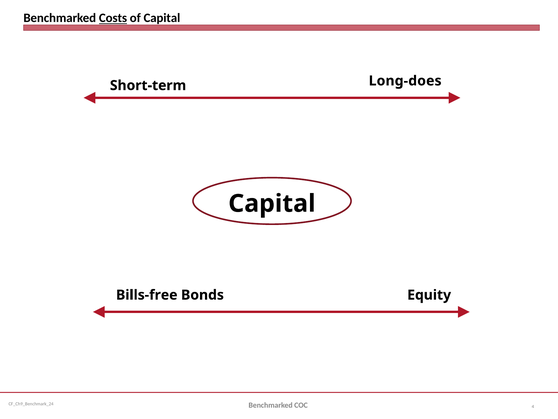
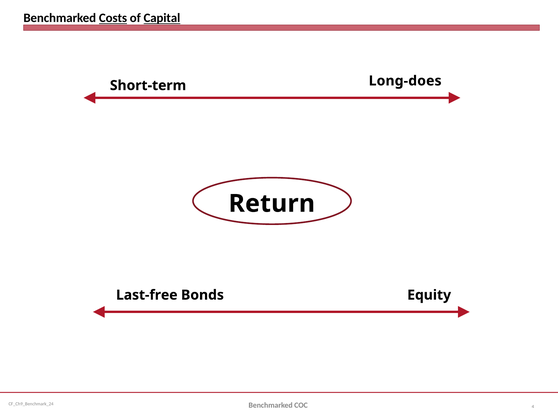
Capital at (162, 18) underline: none -> present
Capital at (272, 203): Capital -> Return
Bills-free: Bills-free -> Last-free
